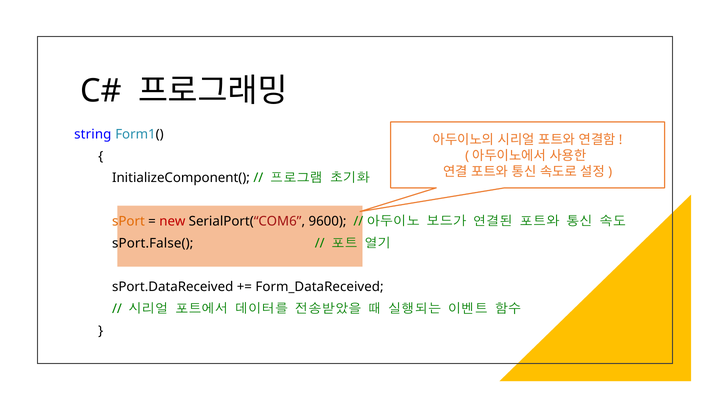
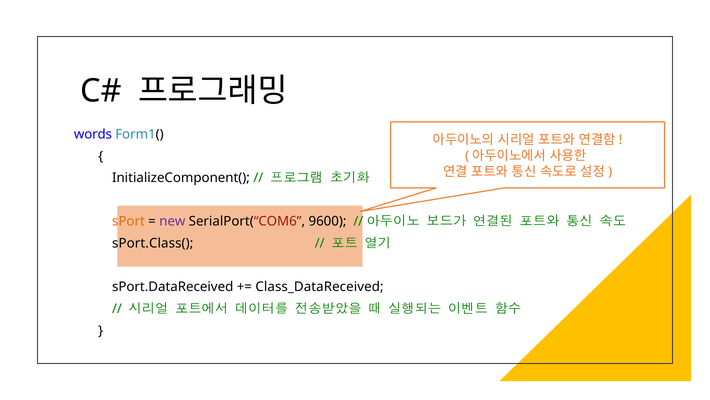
string: string -> words
new colour: red -> purple
sPort.False(: sPort.False( -> sPort.Class(
Form_DataReceived: Form_DataReceived -> Class_DataReceived
